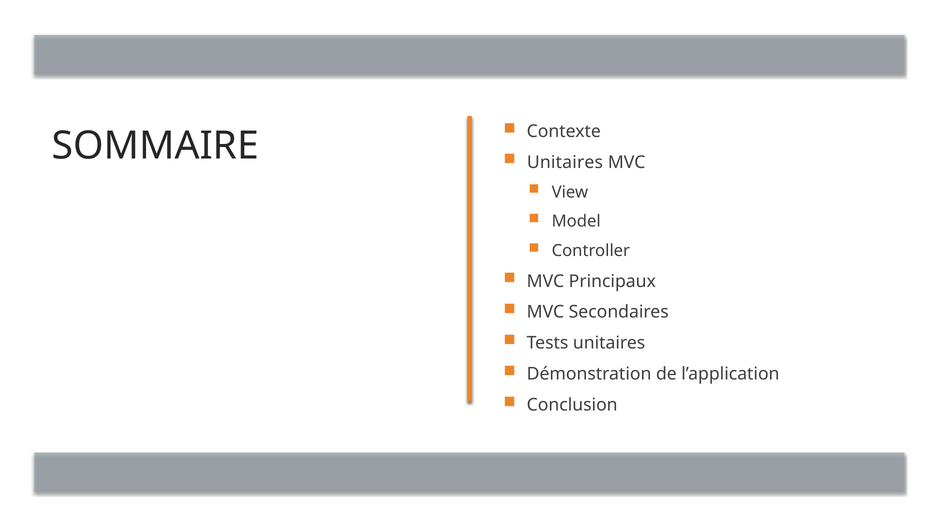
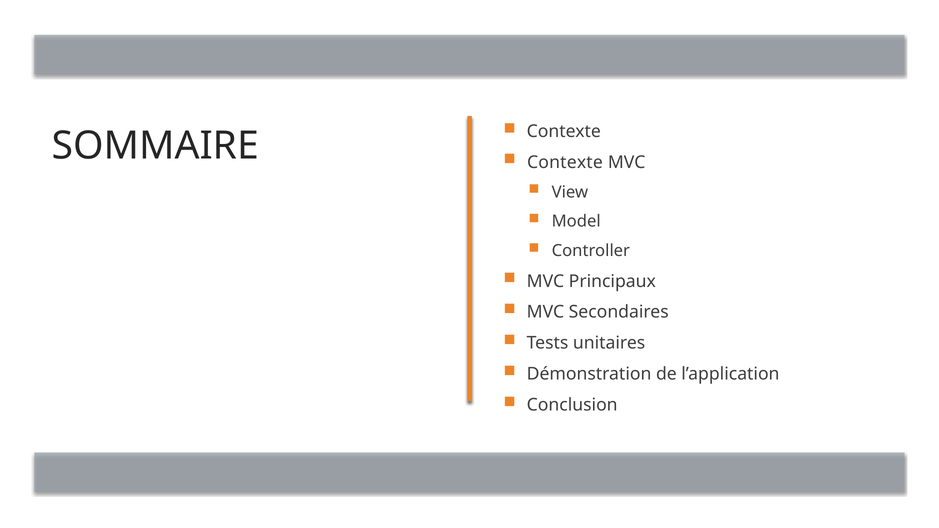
Unitaires at (565, 162): Unitaires -> Contexte
